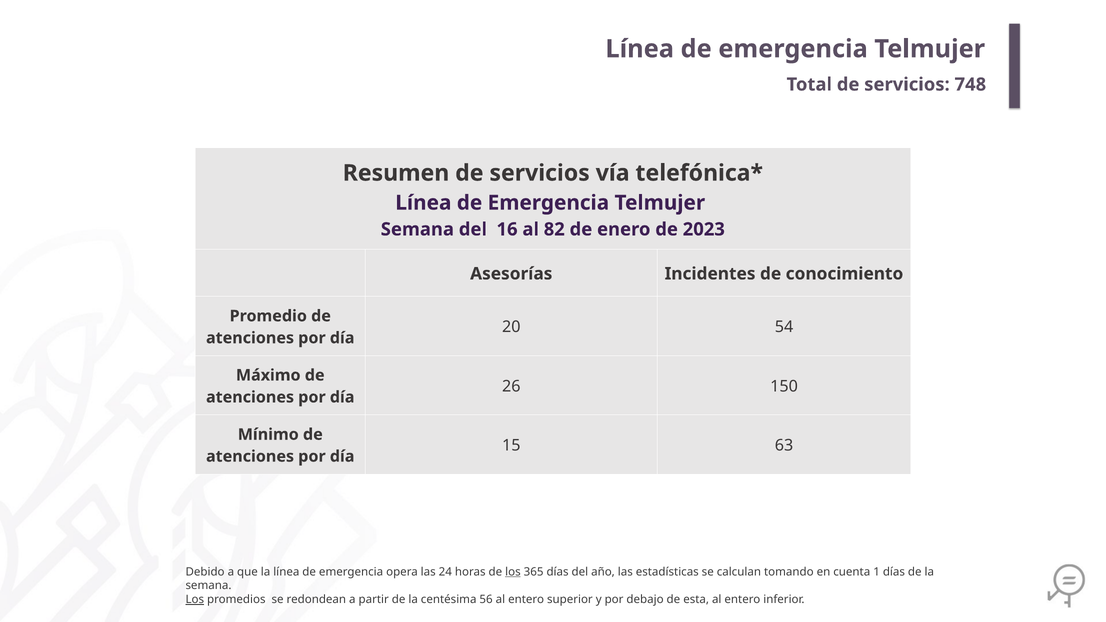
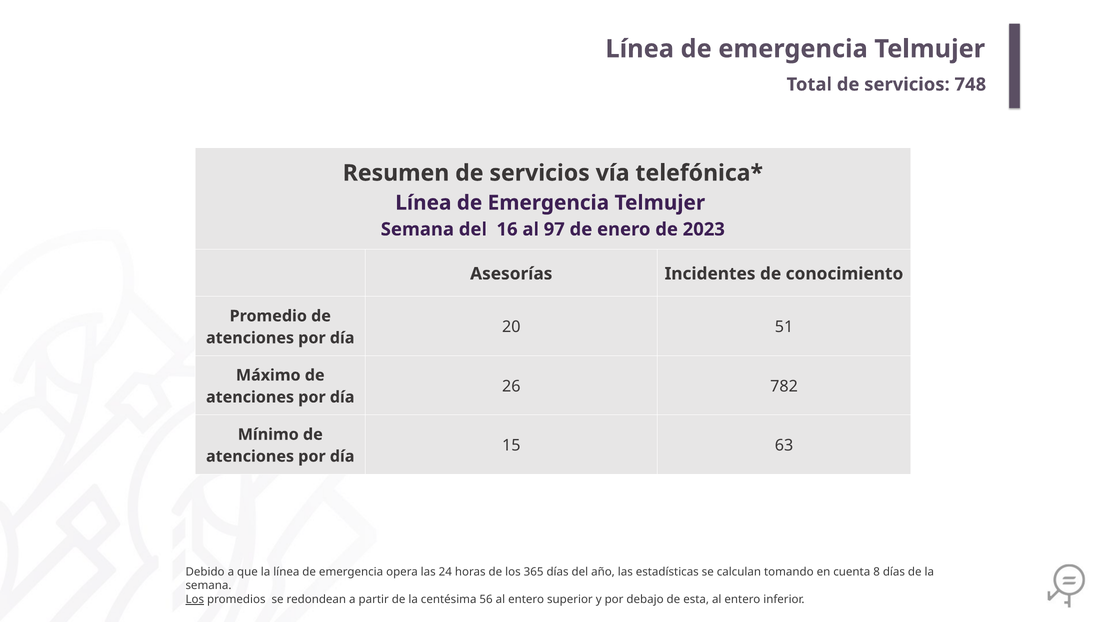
82: 82 -> 97
54: 54 -> 51
150: 150 -> 782
los at (513, 572) underline: present -> none
1: 1 -> 8
